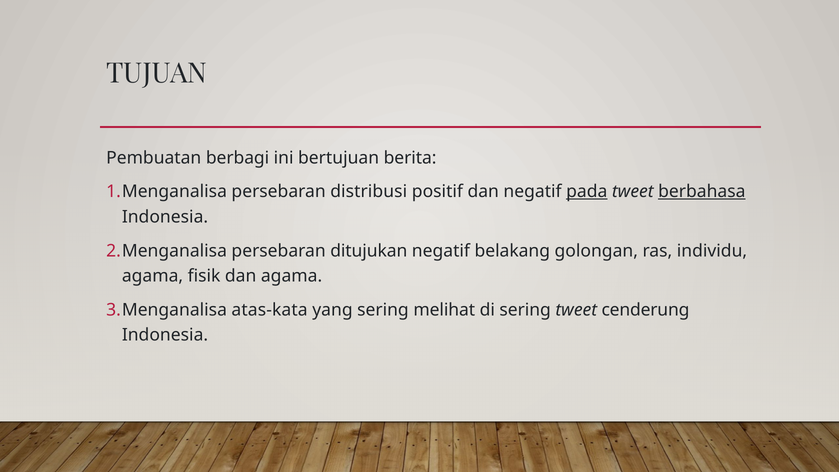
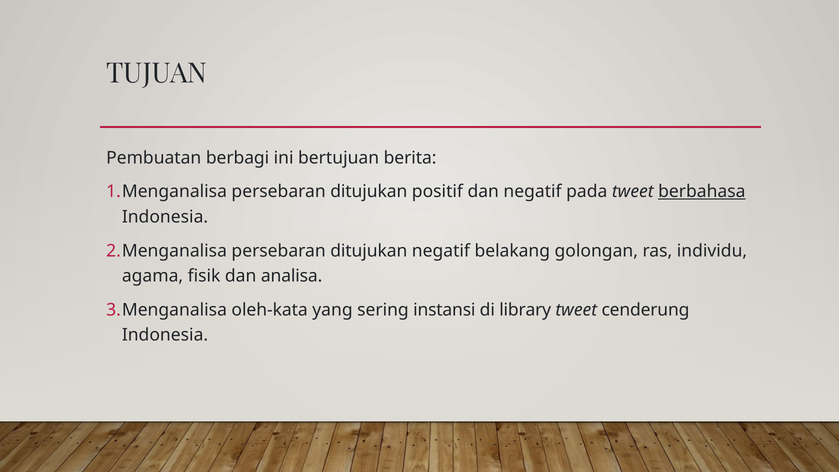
distribusi at (369, 192): distribusi -> ditujukan
pada underline: present -> none
dan agama: agama -> analisa
atas-kata: atas-kata -> oleh-kata
melihat: melihat -> instansi
di sering: sering -> library
